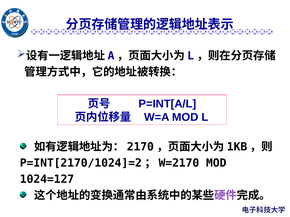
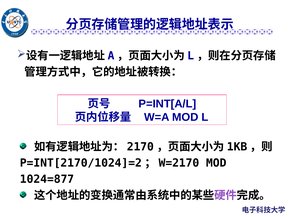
1024=127: 1024=127 -> 1024=877
